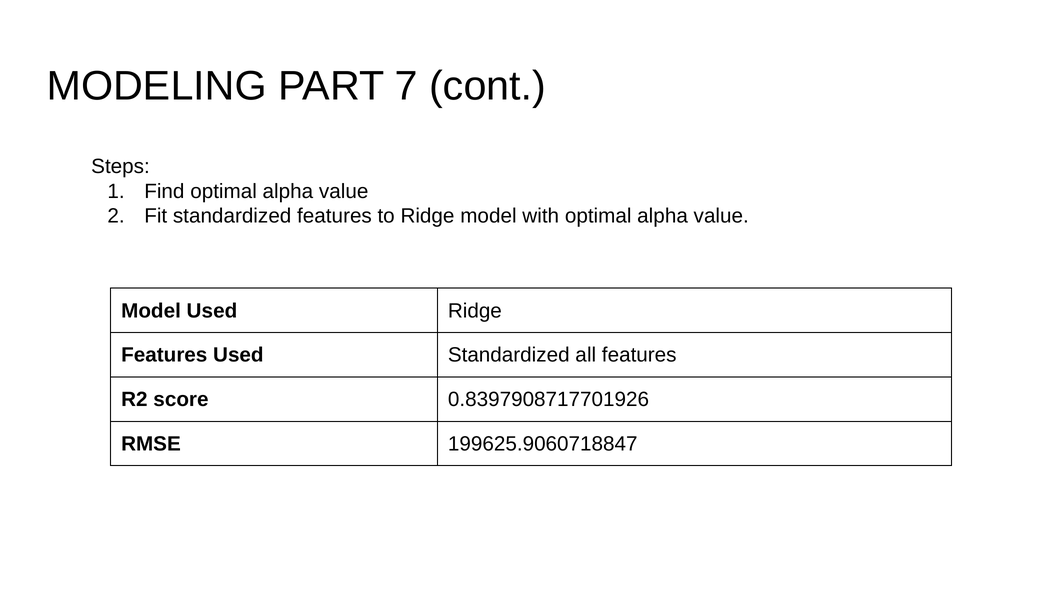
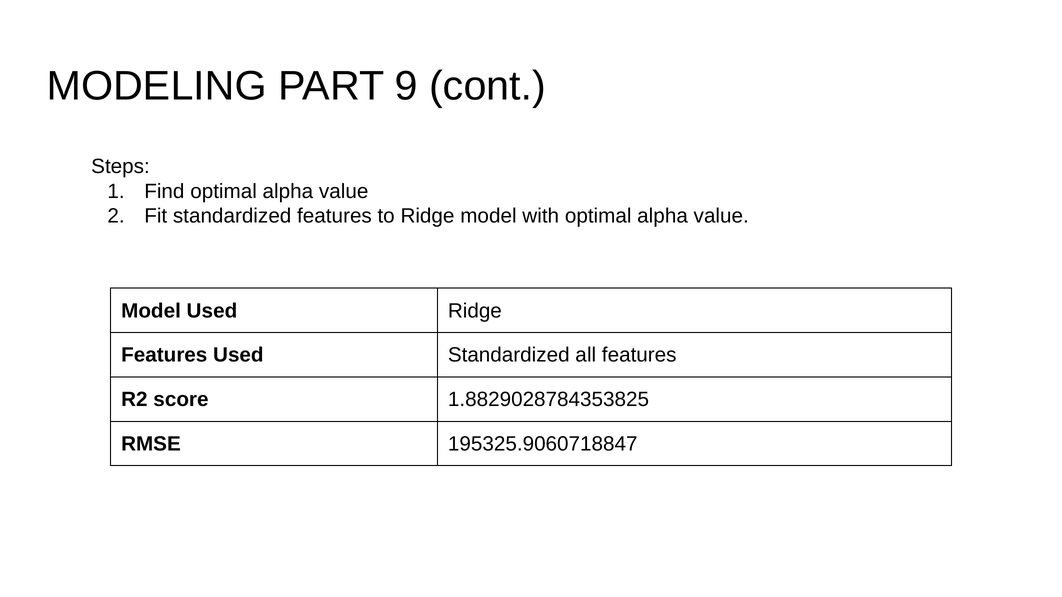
7: 7 -> 9
0.8397908717701926: 0.8397908717701926 -> 1.8829028784353825
199625.9060718847: 199625.9060718847 -> 195325.9060718847
